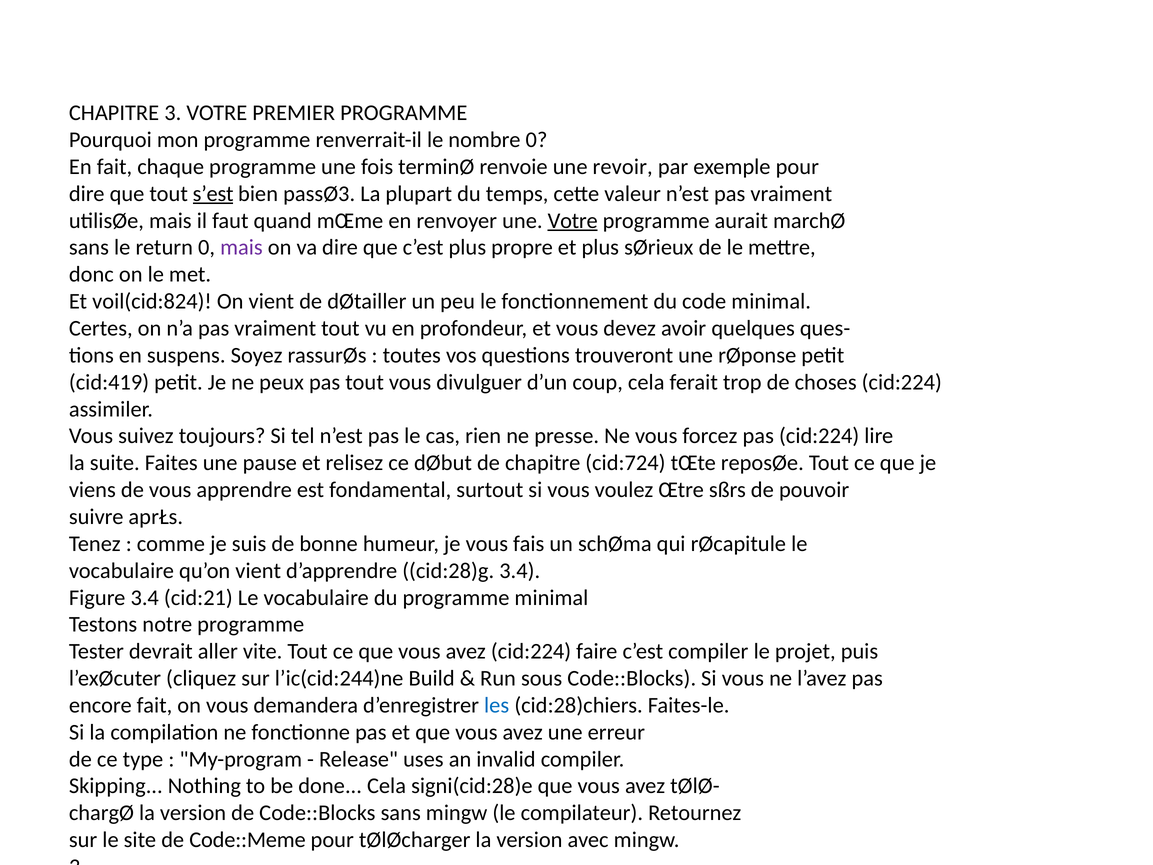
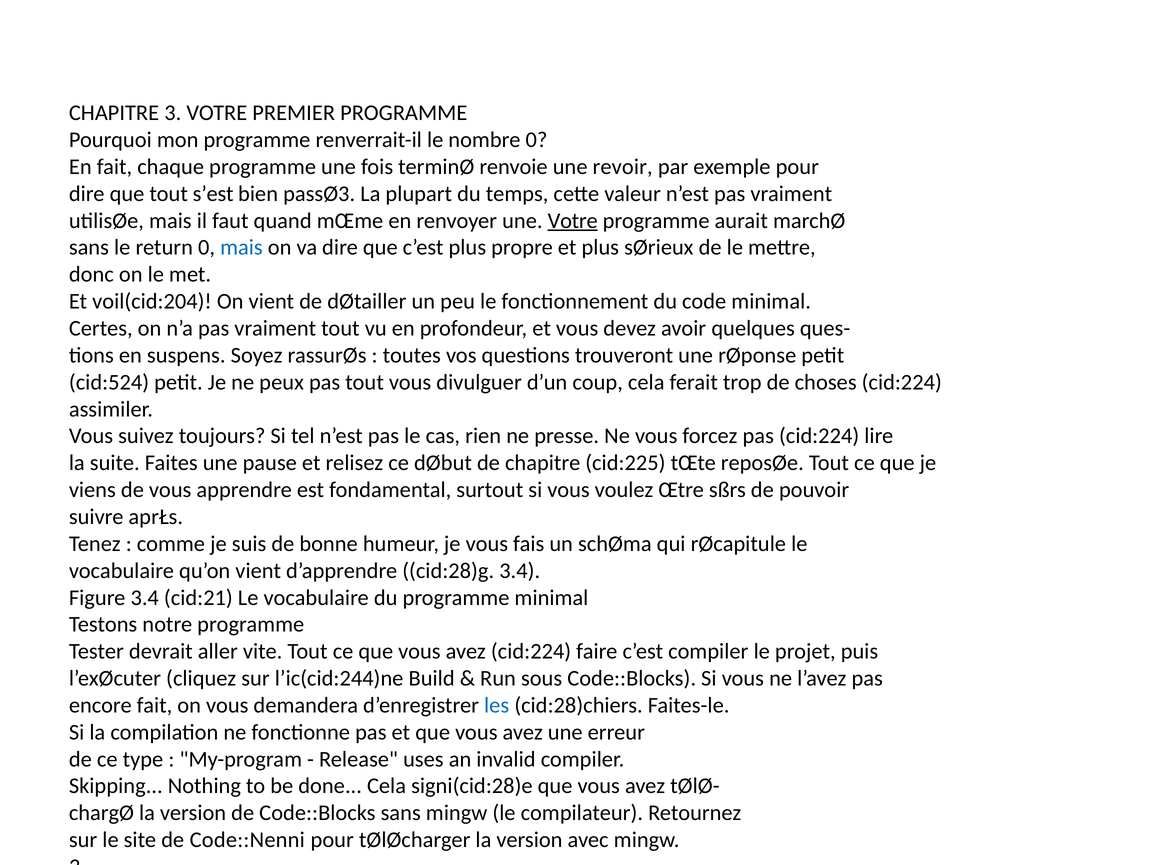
s’est underline: present -> none
mais at (241, 247) colour: purple -> blue
voil(cid:824: voil(cid:824 -> voil(cid:204
cid:419: cid:419 -> cid:524
cid:724: cid:724 -> cid:225
Code::Meme: Code::Meme -> Code::Nenni
